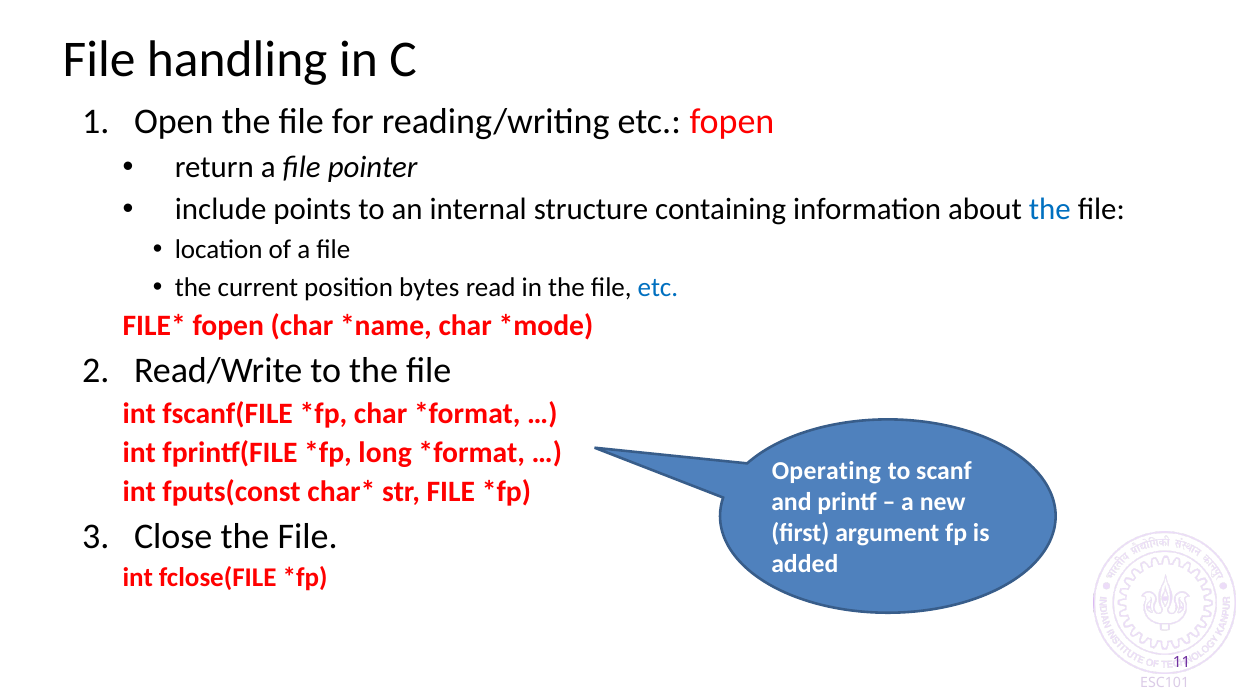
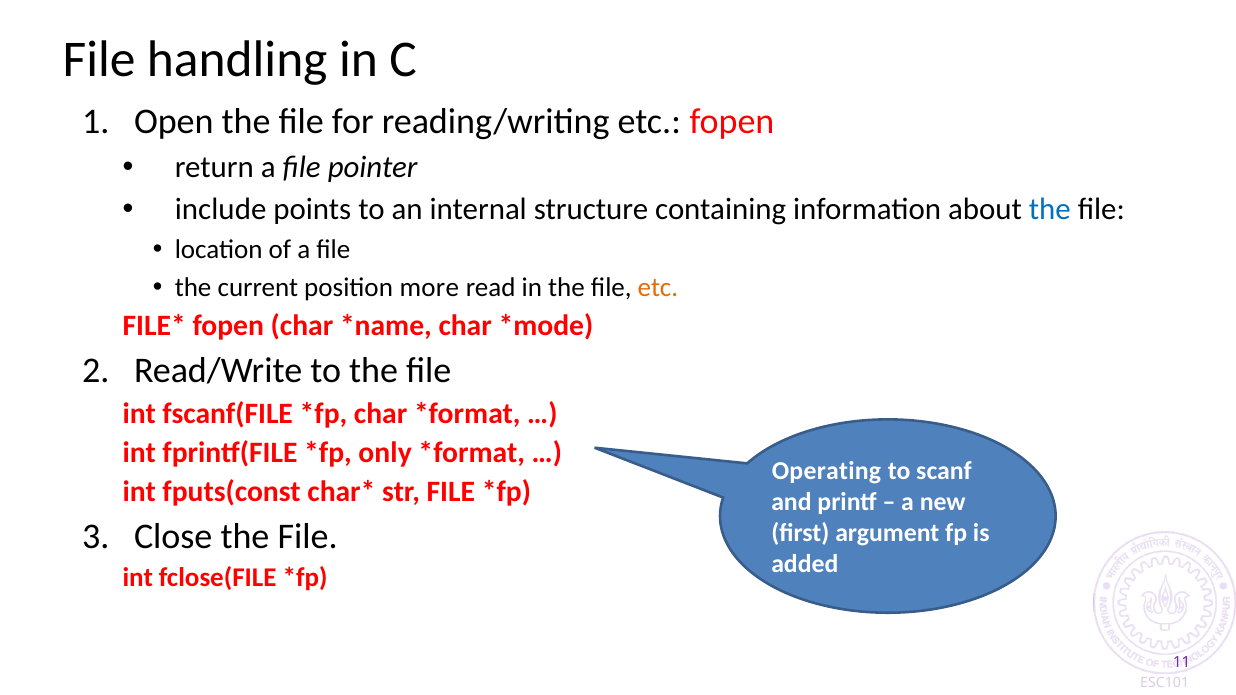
bytes: bytes -> more
etc at (658, 288) colour: blue -> orange
long: long -> only
